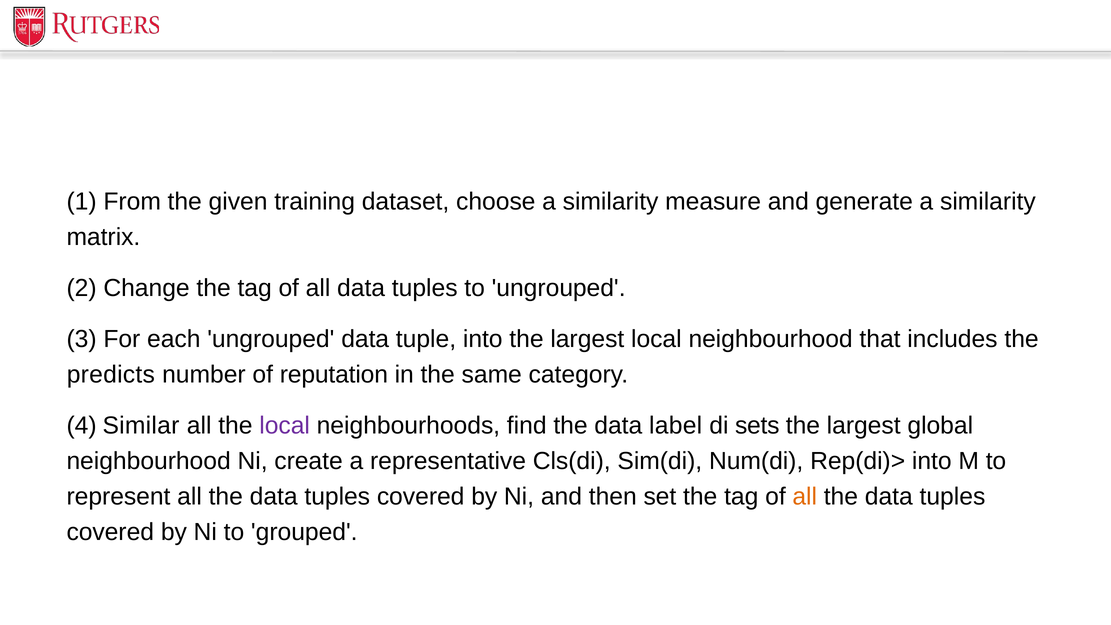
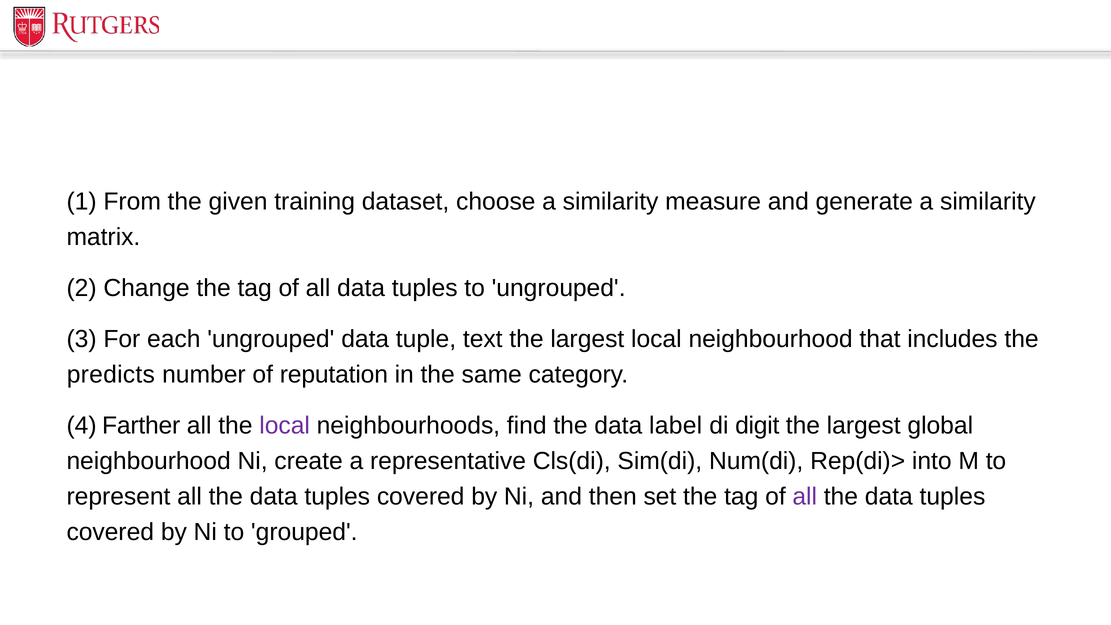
tuple into: into -> text
Similar: Similar -> Farther
sets: sets -> digit
all at (805, 496) colour: orange -> purple
